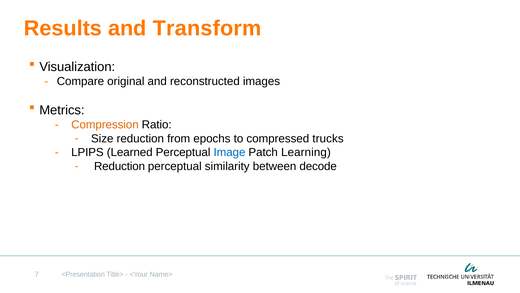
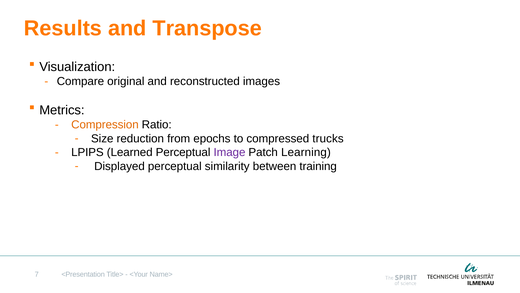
Transform: Transform -> Transpose
Image colour: blue -> purple
Reduction at (120, 166): Reduction -> Displayed
decode: decode -> training
